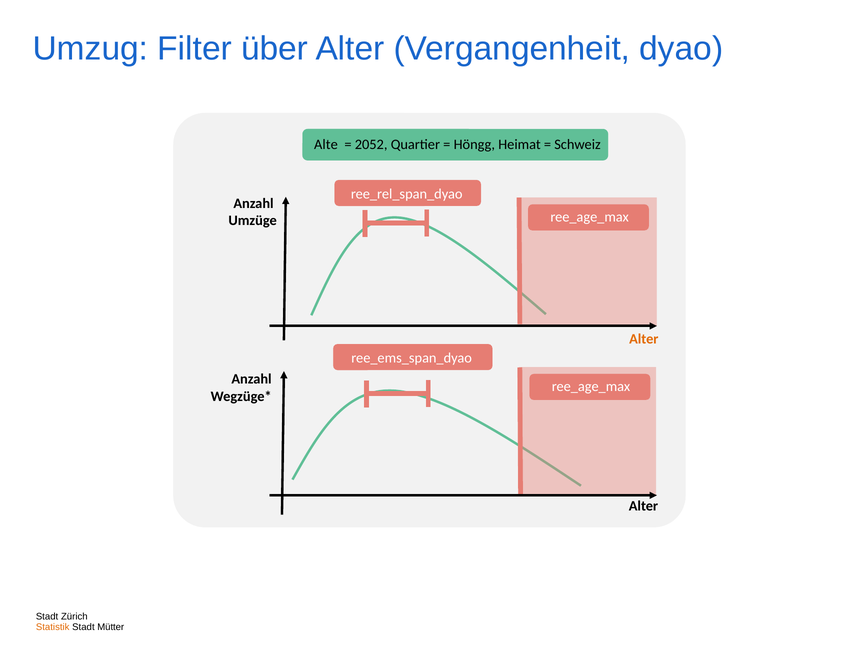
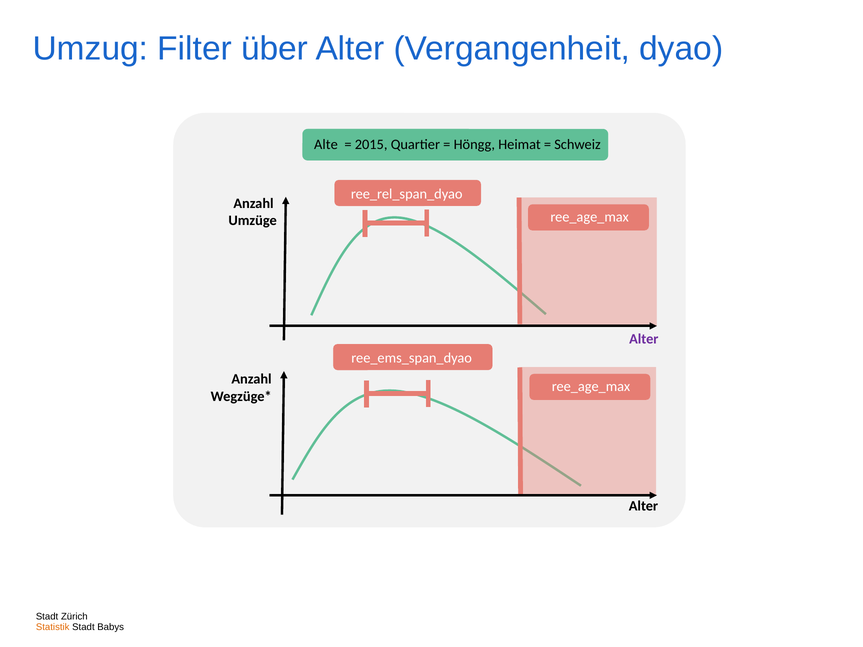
2052: 2052 -> 2015
Alter at (644, 339) colour: orange -> purple
Mütter: Mütter -> Babys
